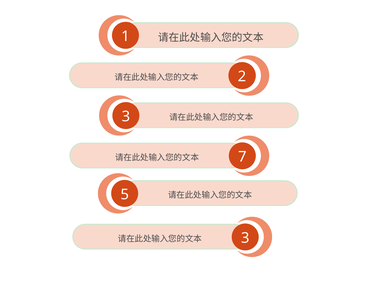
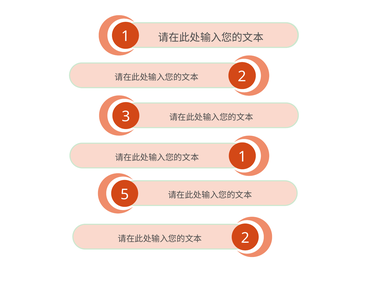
7 at (242, 157): 7 -> 1
3 at (245, 238): 3 -> 2
